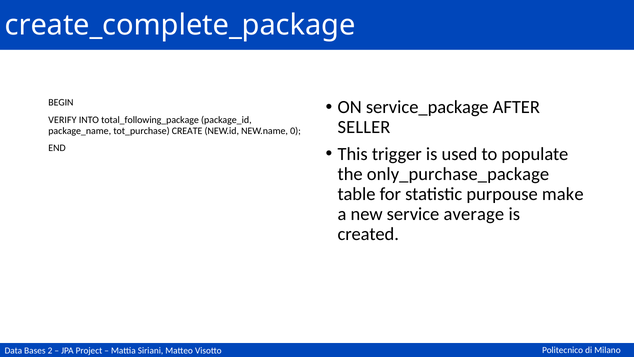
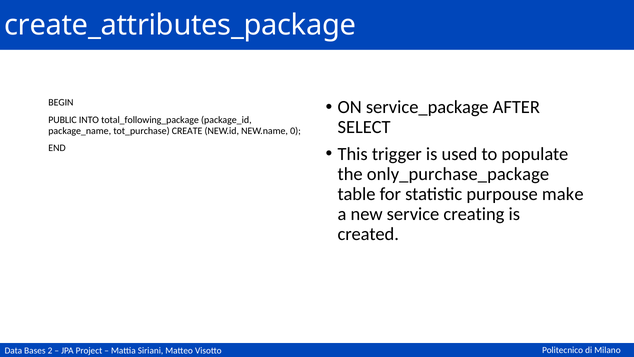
create_complete_package: create_complete_package -> create_attributes_package
VERIFY: VERIFY -> PUBLIC
SELLER: SELLER -> SELECT
average: average -> creating
